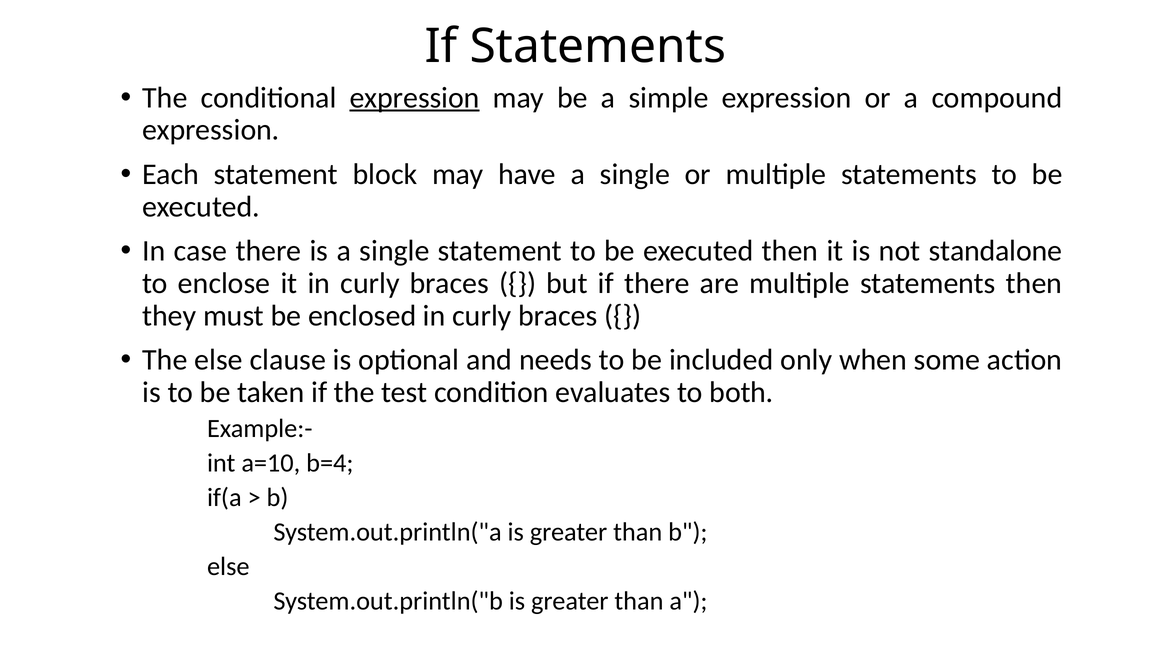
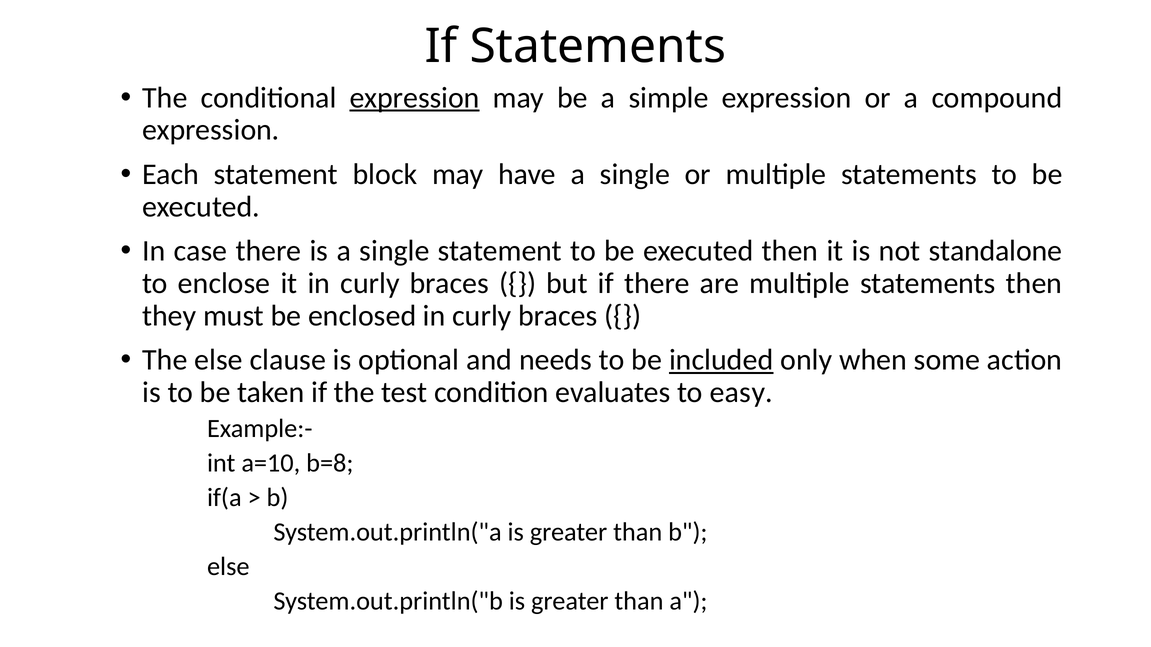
included underline: none -> present
both: both -> easy
b=4: b=4 -> b=8
